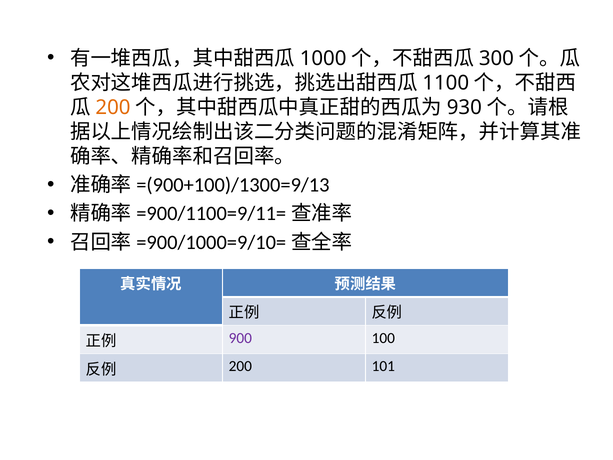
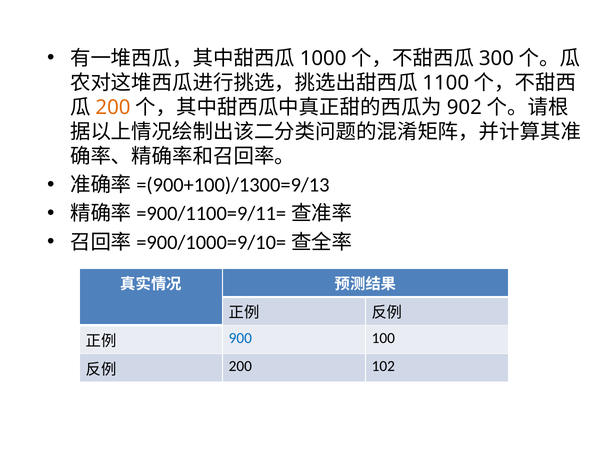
930: 930 -> 902
900 colour: purple -> blue
101: 101 -> 102
